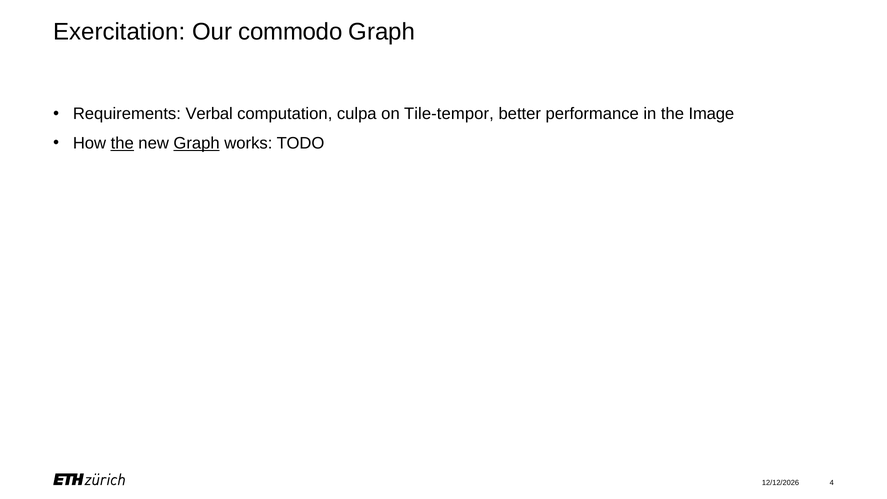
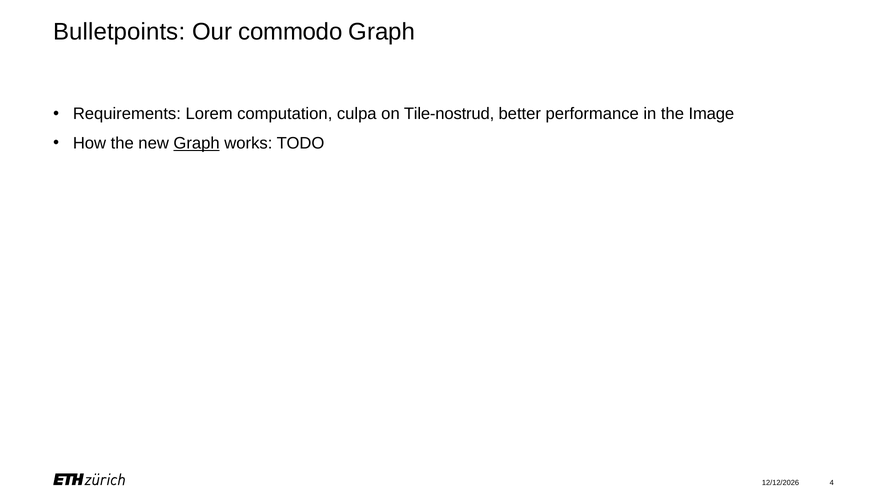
Exercitation: Exercitation -> Bulletpoints
Verbal: Verbal -> Lorem
Tile-tempor: Tile-tempor -> Tile-nostrud
the at (122, 143) underline: present -> none
